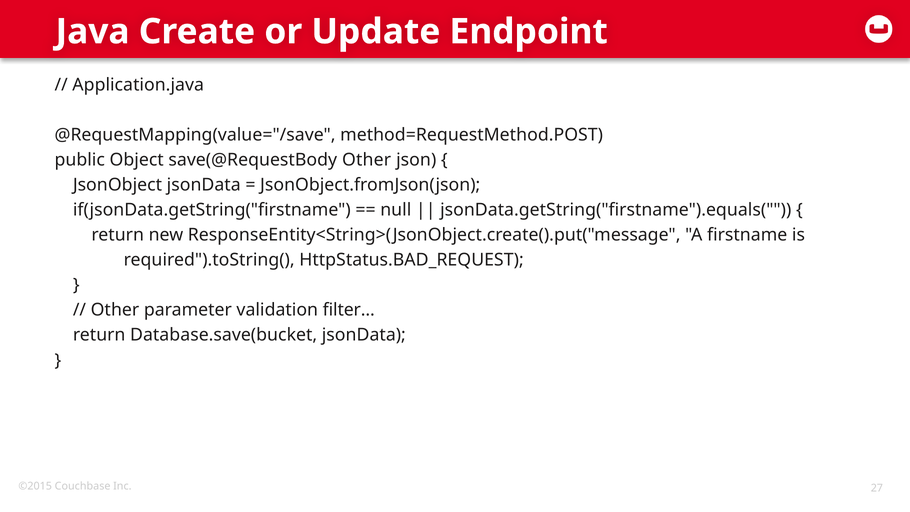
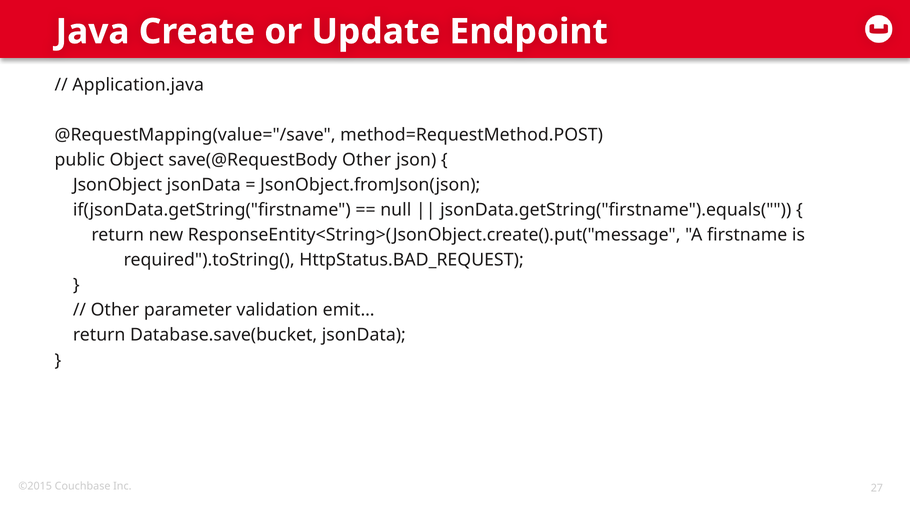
filter…: filter… -> emit…
